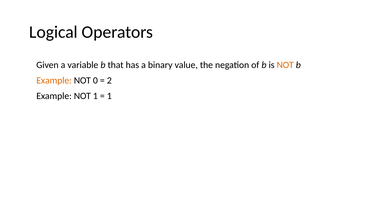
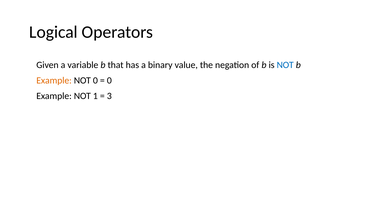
NOT at (285, 65) colour: orange -> blue
2 at (109, 81): 2 -> 0
1 at (109, 96): 1 -> 3
